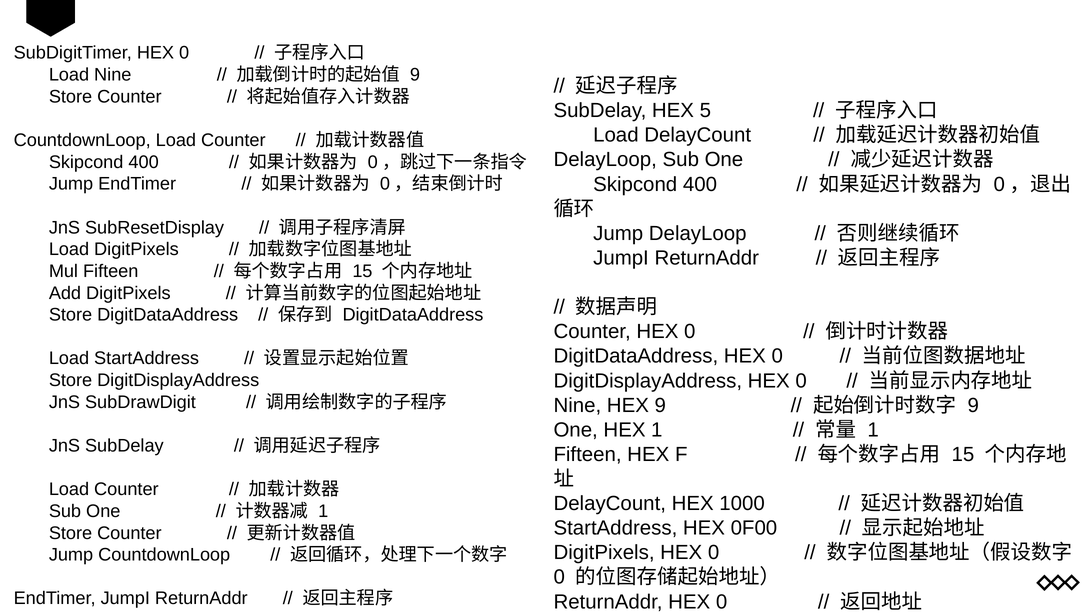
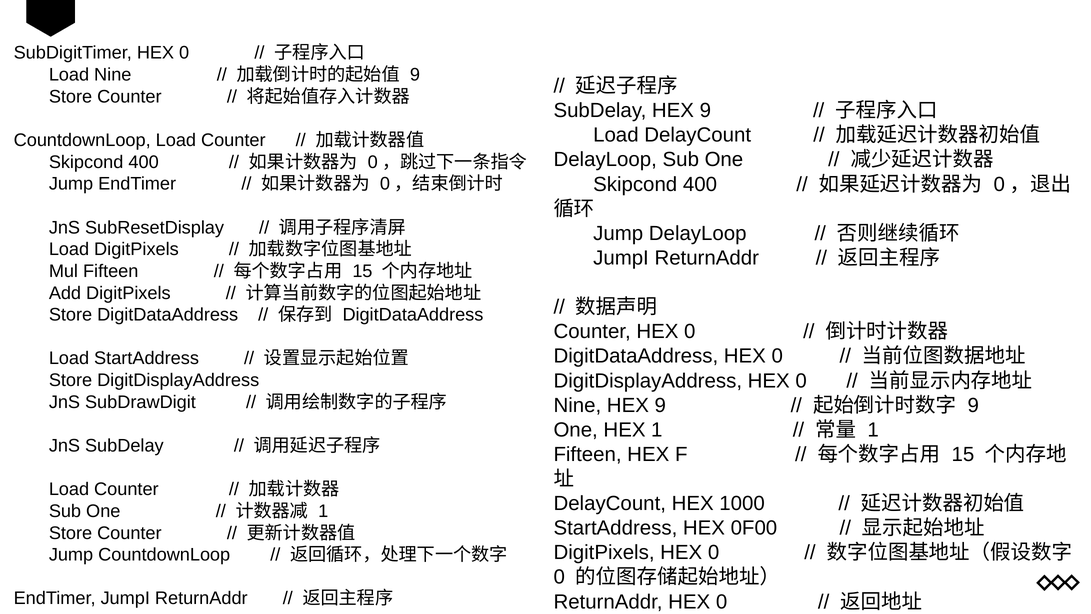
SubDelay HEX 5: 5 -> 9
